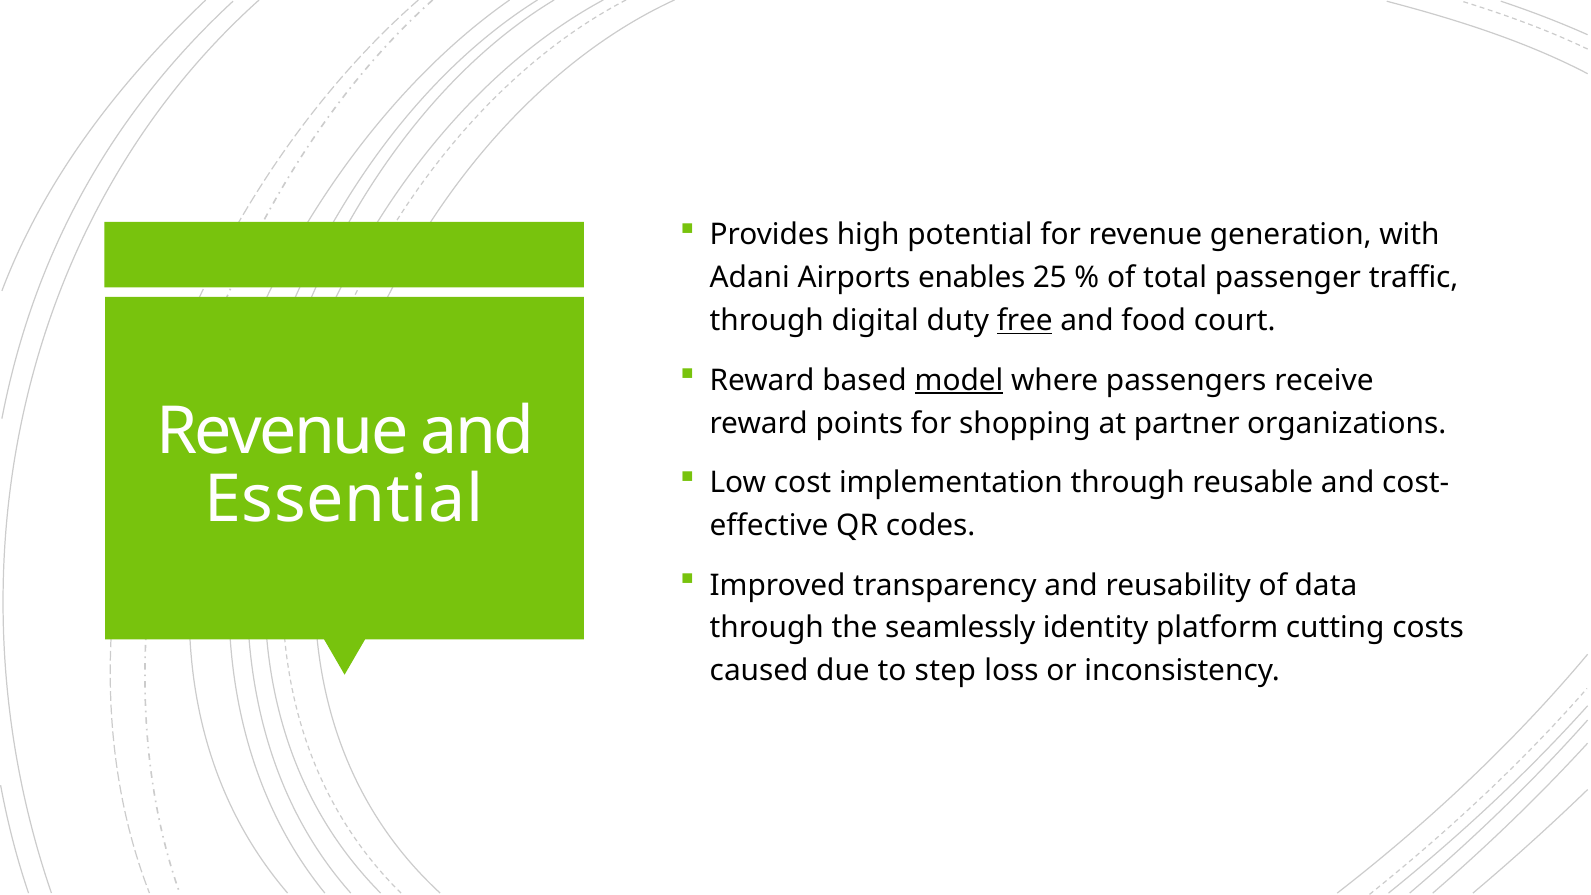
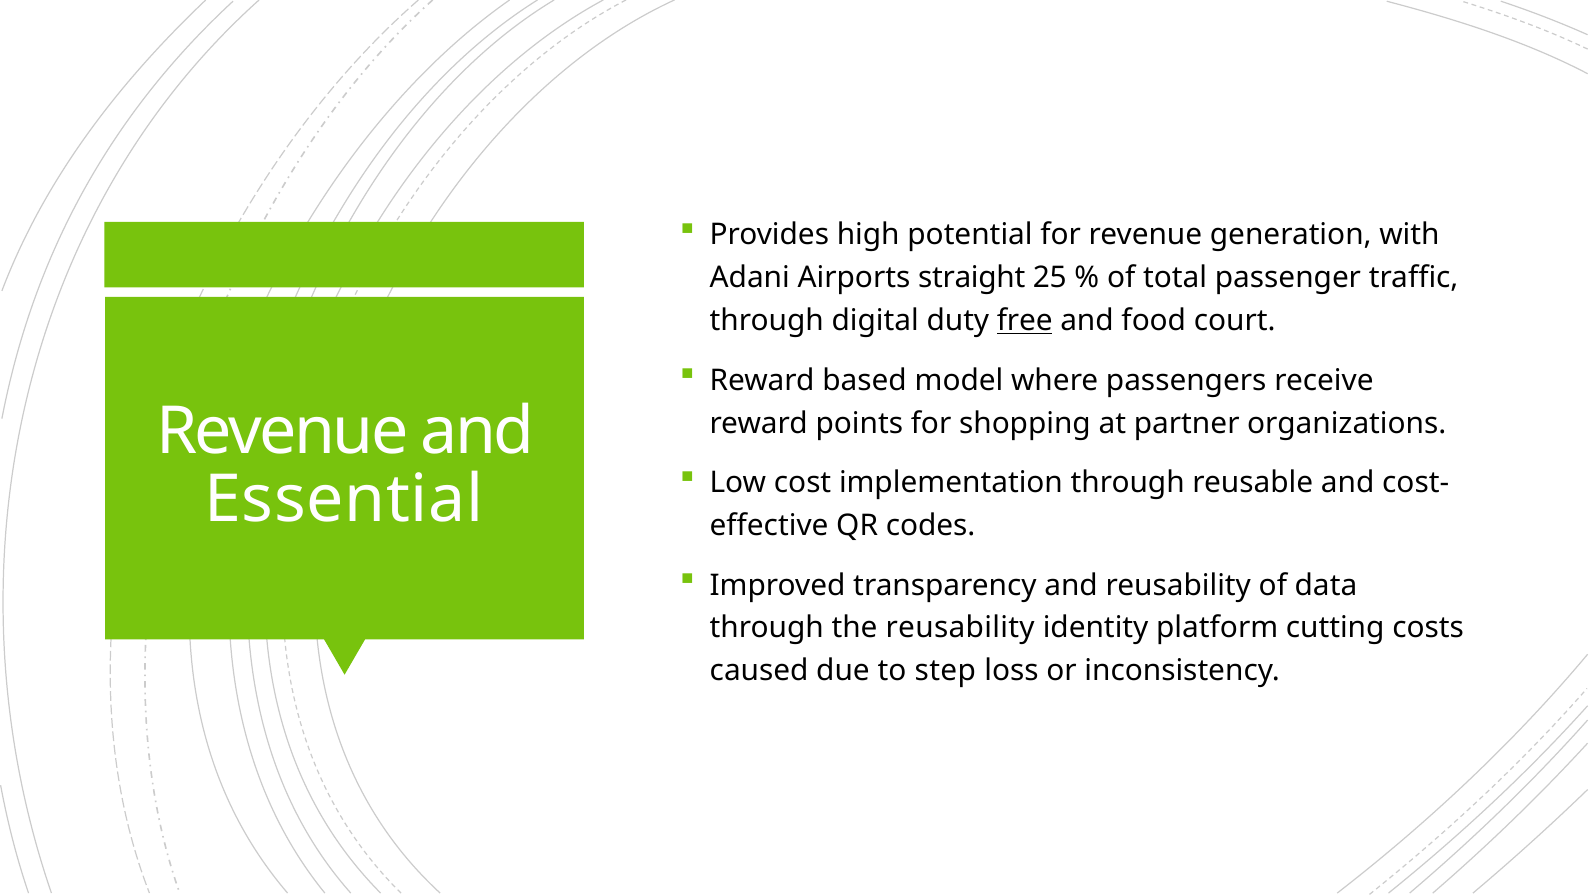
enables: enables -> straight
model underline: present -> none
the seamlessly: seamlessly -> reusability
